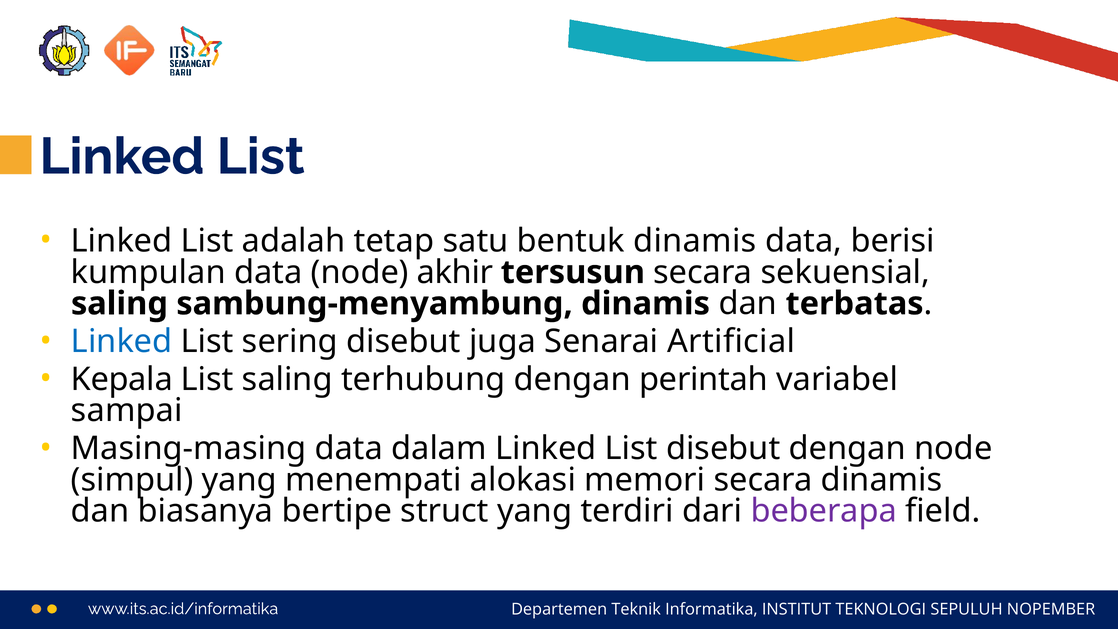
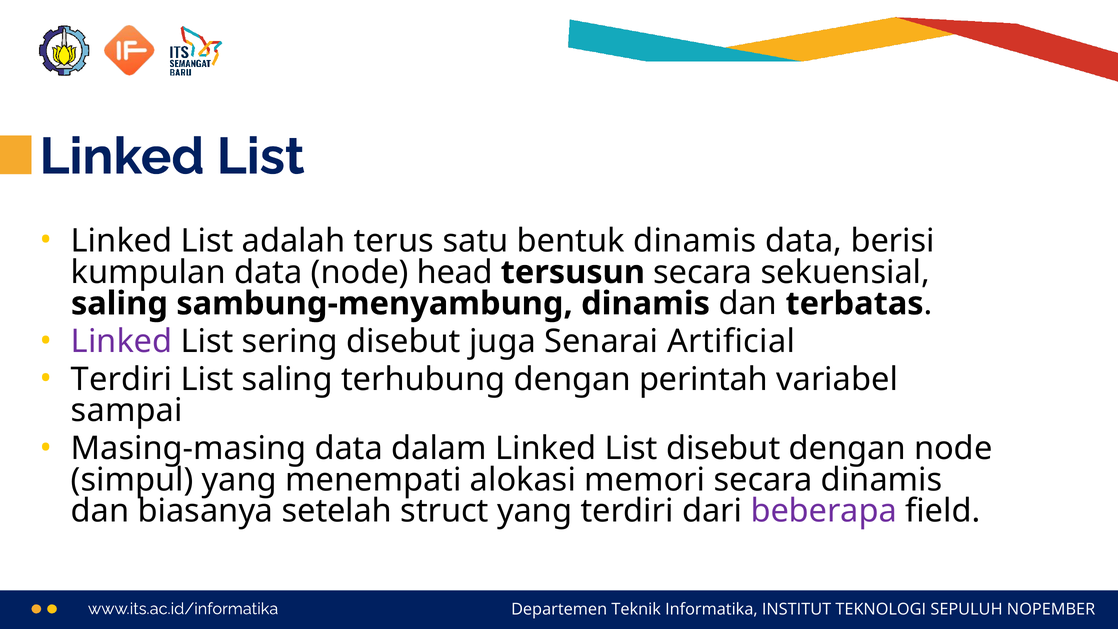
tetap: tetap -> terus
akhir: akhir -> head
Linked at (122, 341) colour: blue -> purple
Kepala at (122, 379): Kepala -> Terdiri
bertipe: bertipe -> setelah
